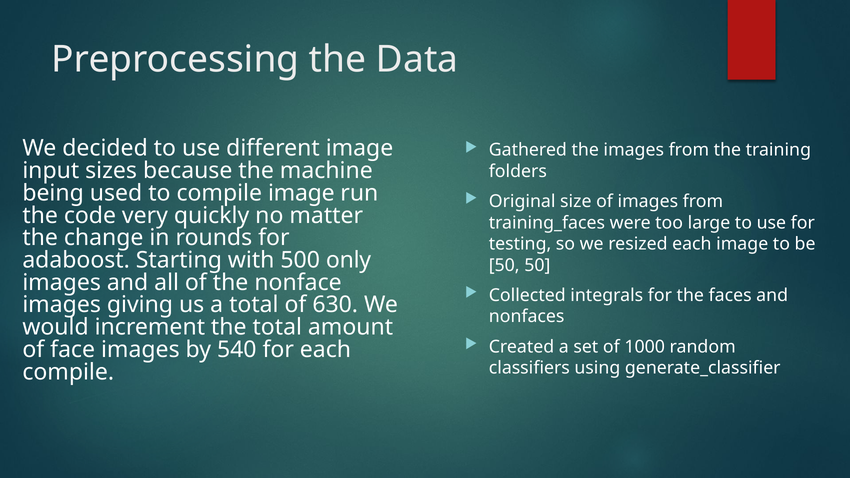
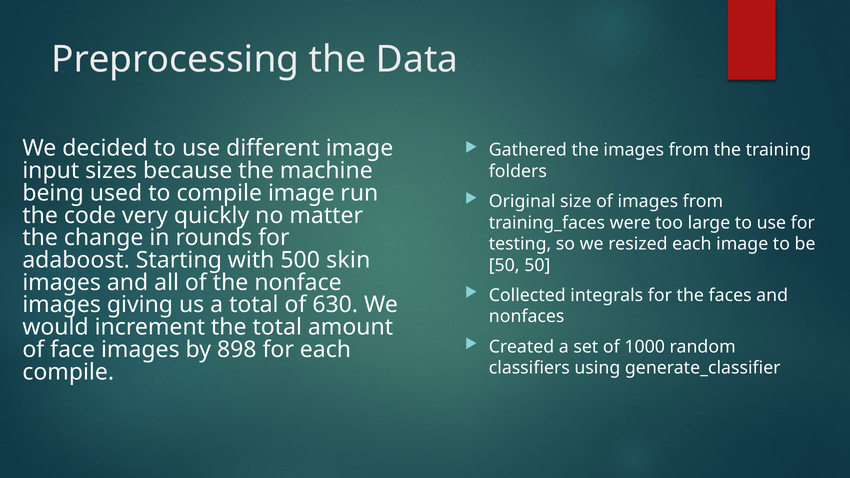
only: only -> skin
540: 540 -> 898
